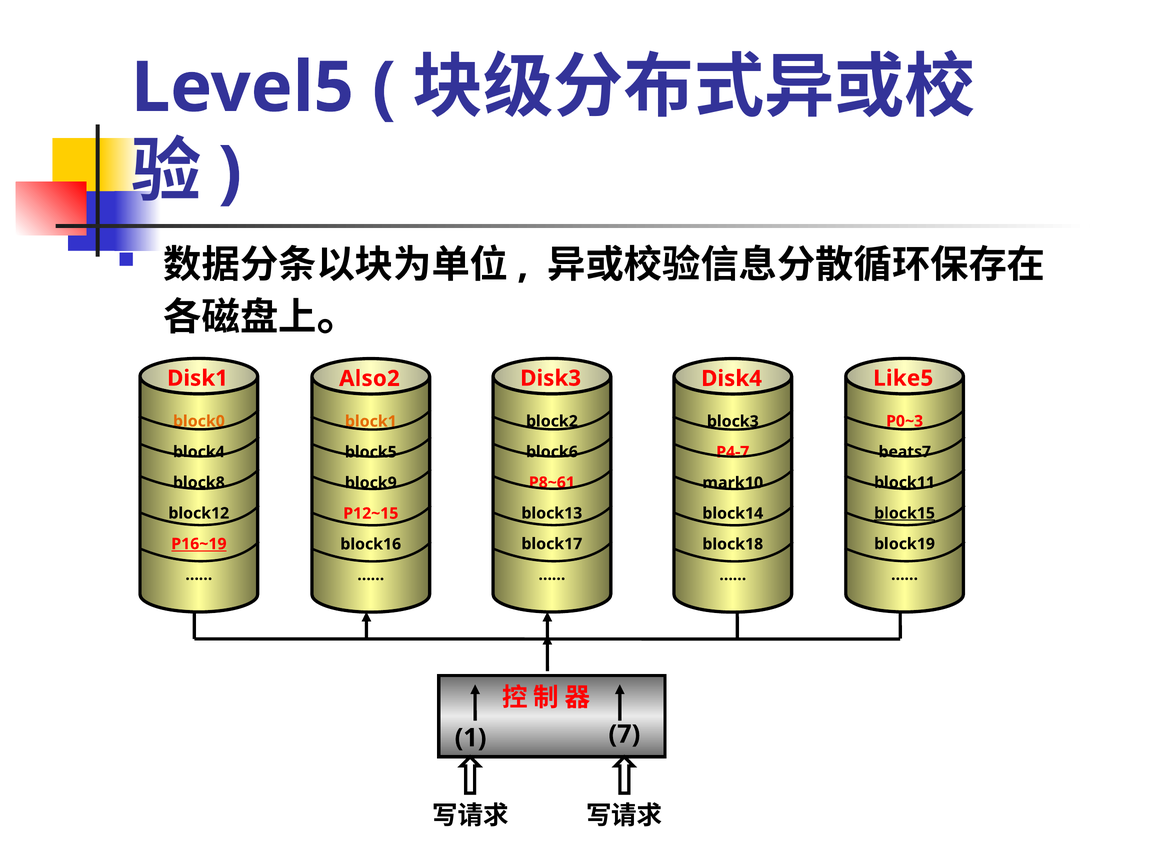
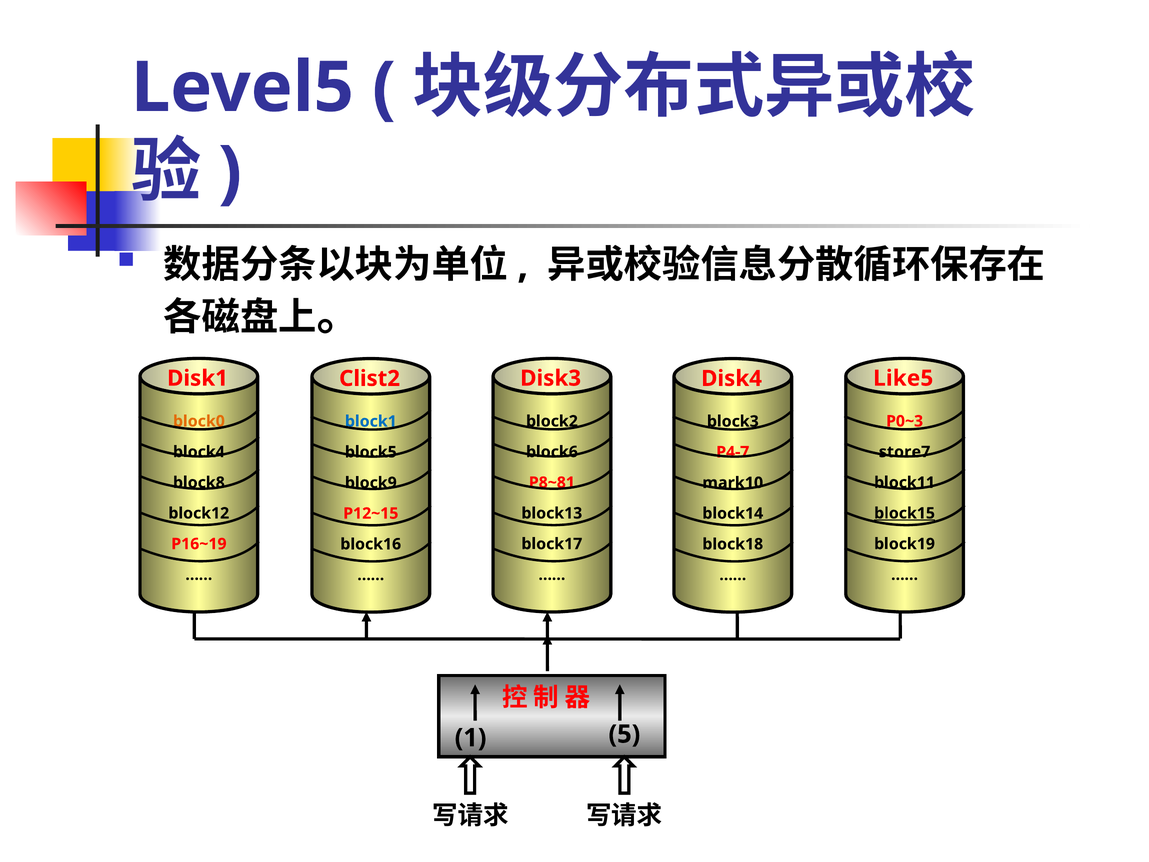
Also2: Also2 -> Clist2
block1 colour: orange -> blue
beats7: beats7 -> store7
P8~61: P8~61 -> P8~81
P16~19 underline: present -> none
7: 7 -> 5
